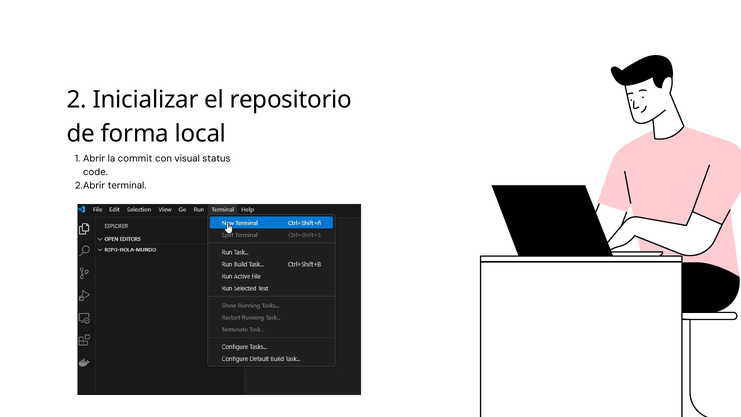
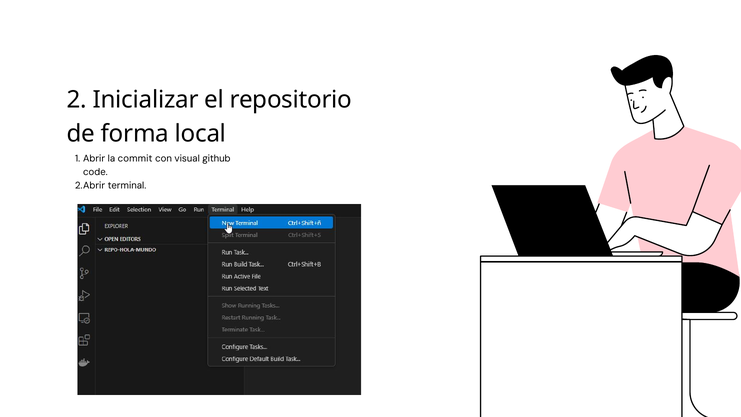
status: status -> github
